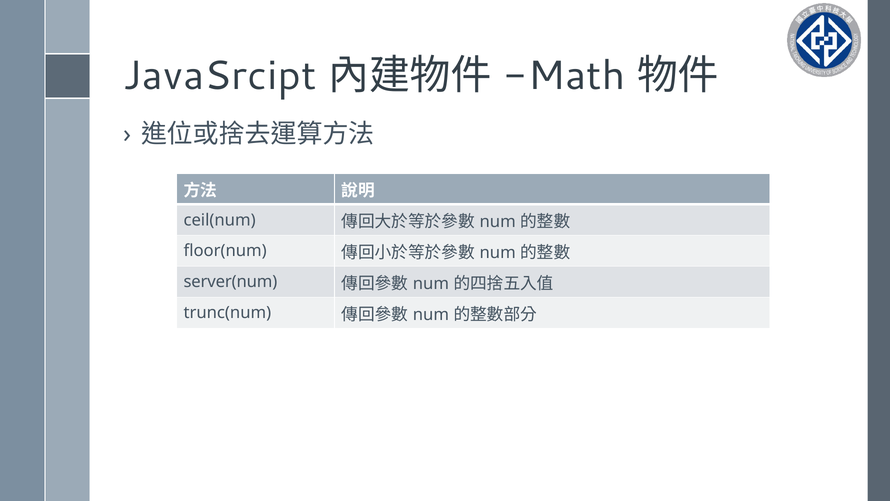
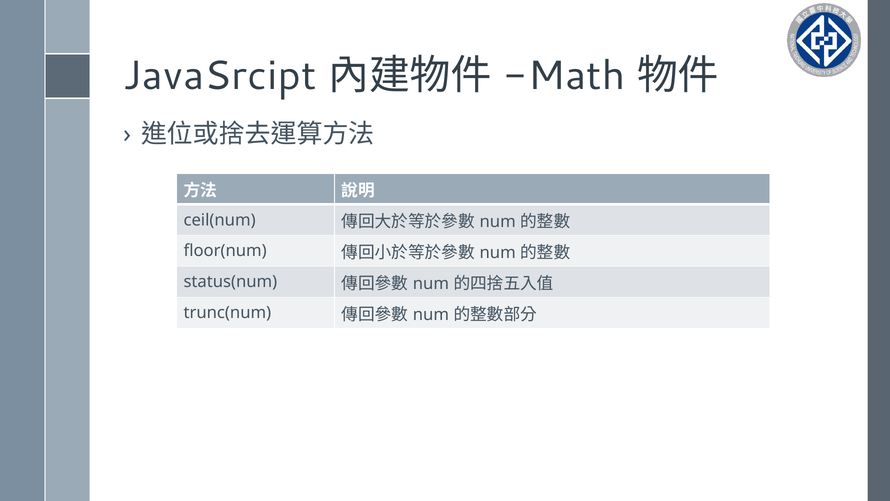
server(num: server(num -> status(num
